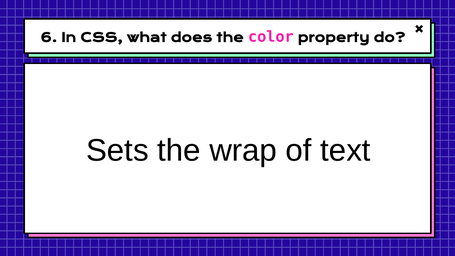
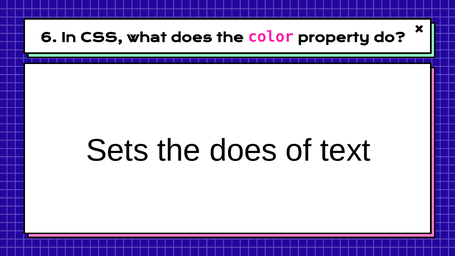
the wrap: wrap -> does
